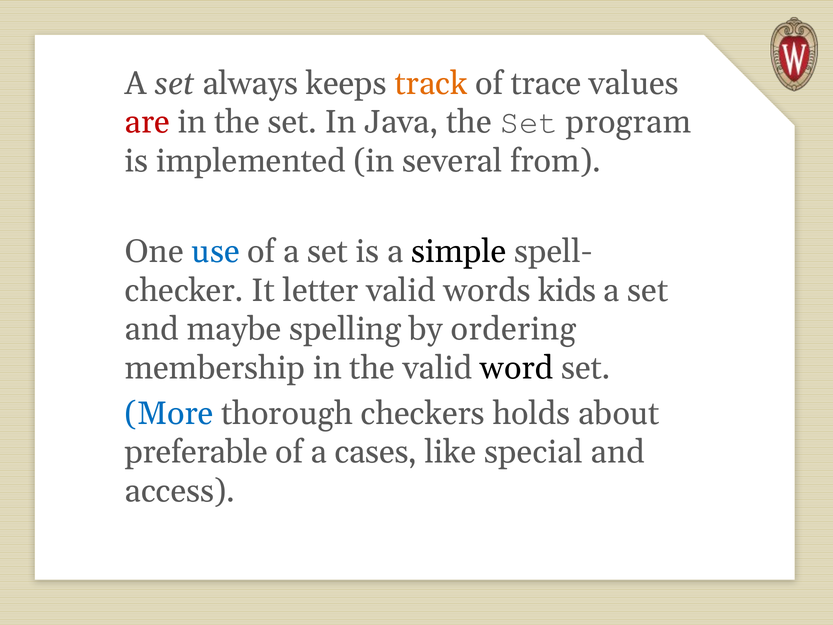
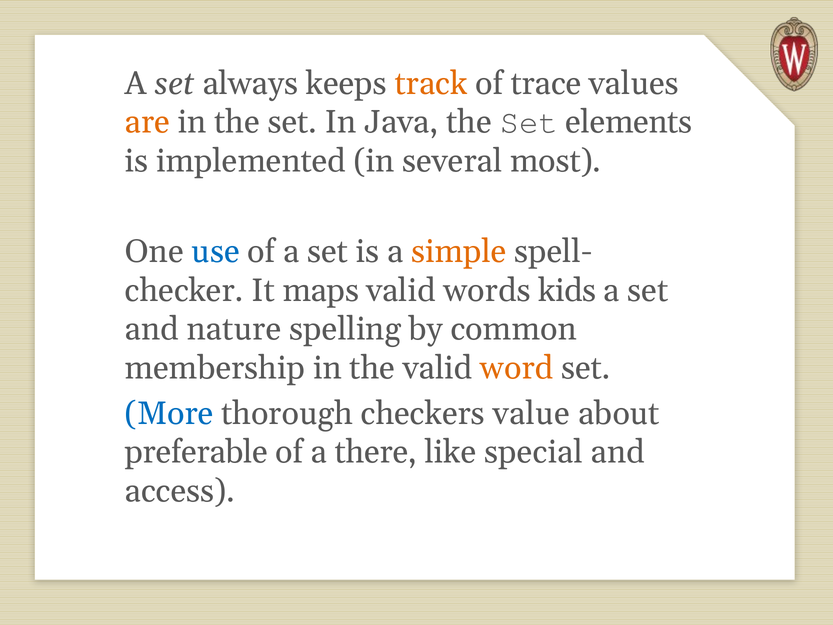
are colour: red -> orange
program: program -> elements
from: from -> most
simple colour: black -> orange
letter: letter -> maps
maybe: maybe -> nature
ordering: ordering -> common
word colour: black -> orange
holds: holds -> value
cases: cases -> there
